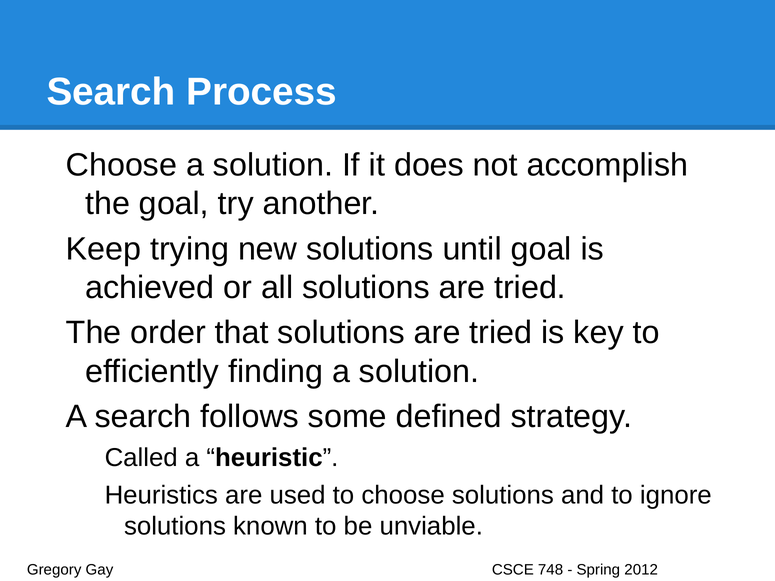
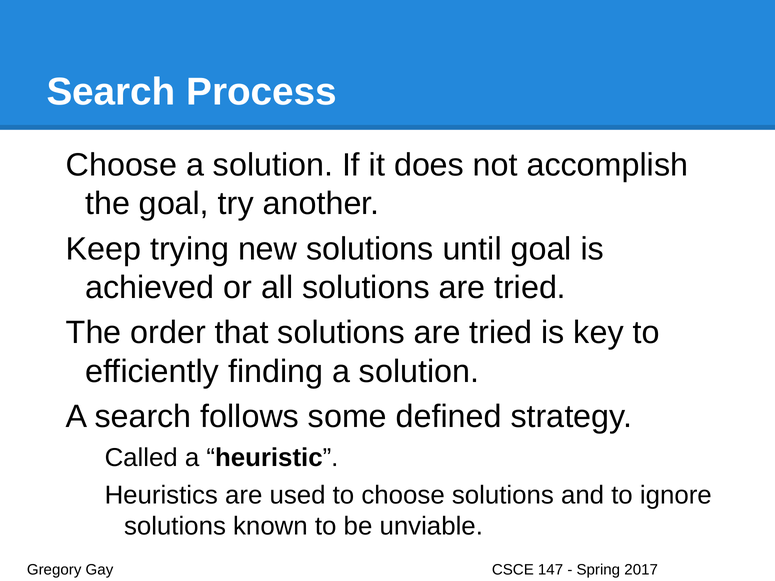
748: 748 -> 147
2012: 2012 -> 2017
